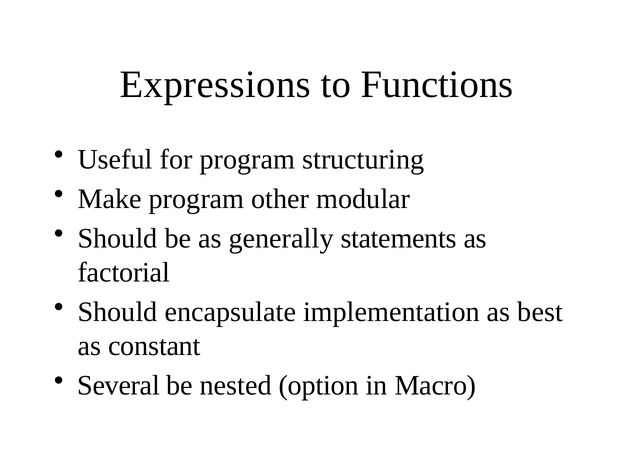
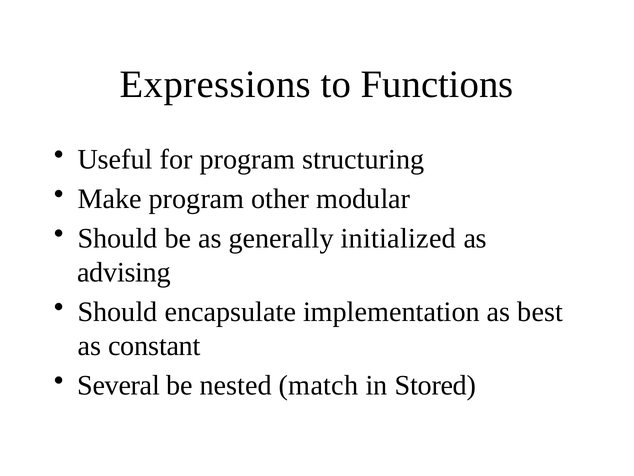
statements: statements -> initialized
factorial: factorial -> advising
option: option -> match
Macro: Macro -> Stored
